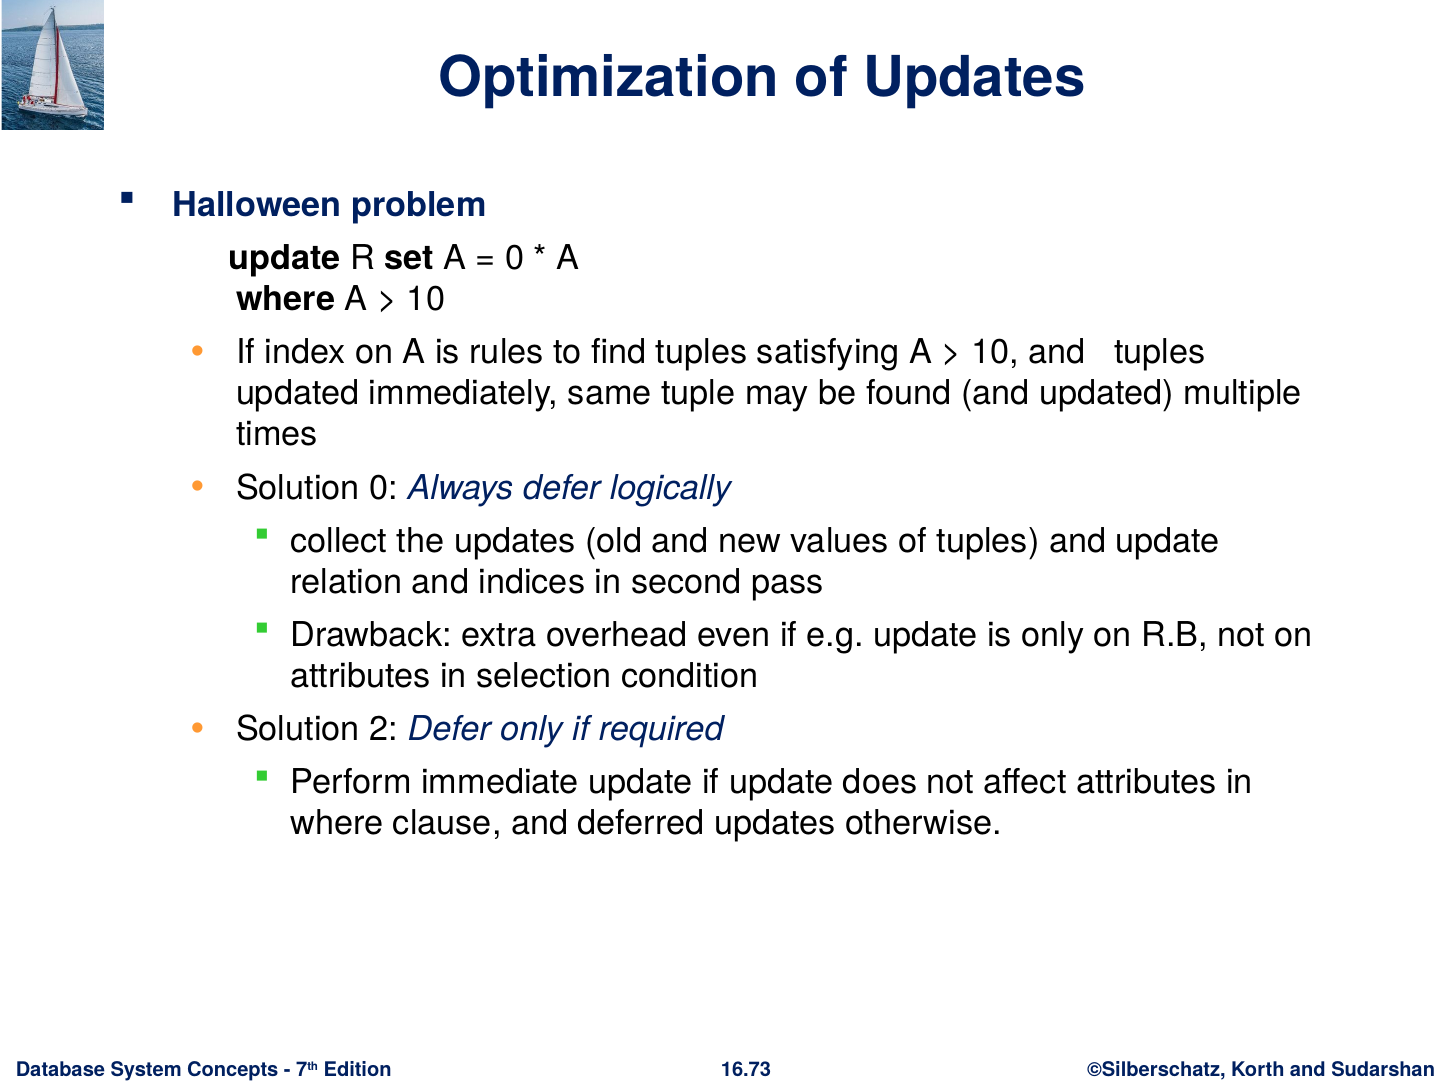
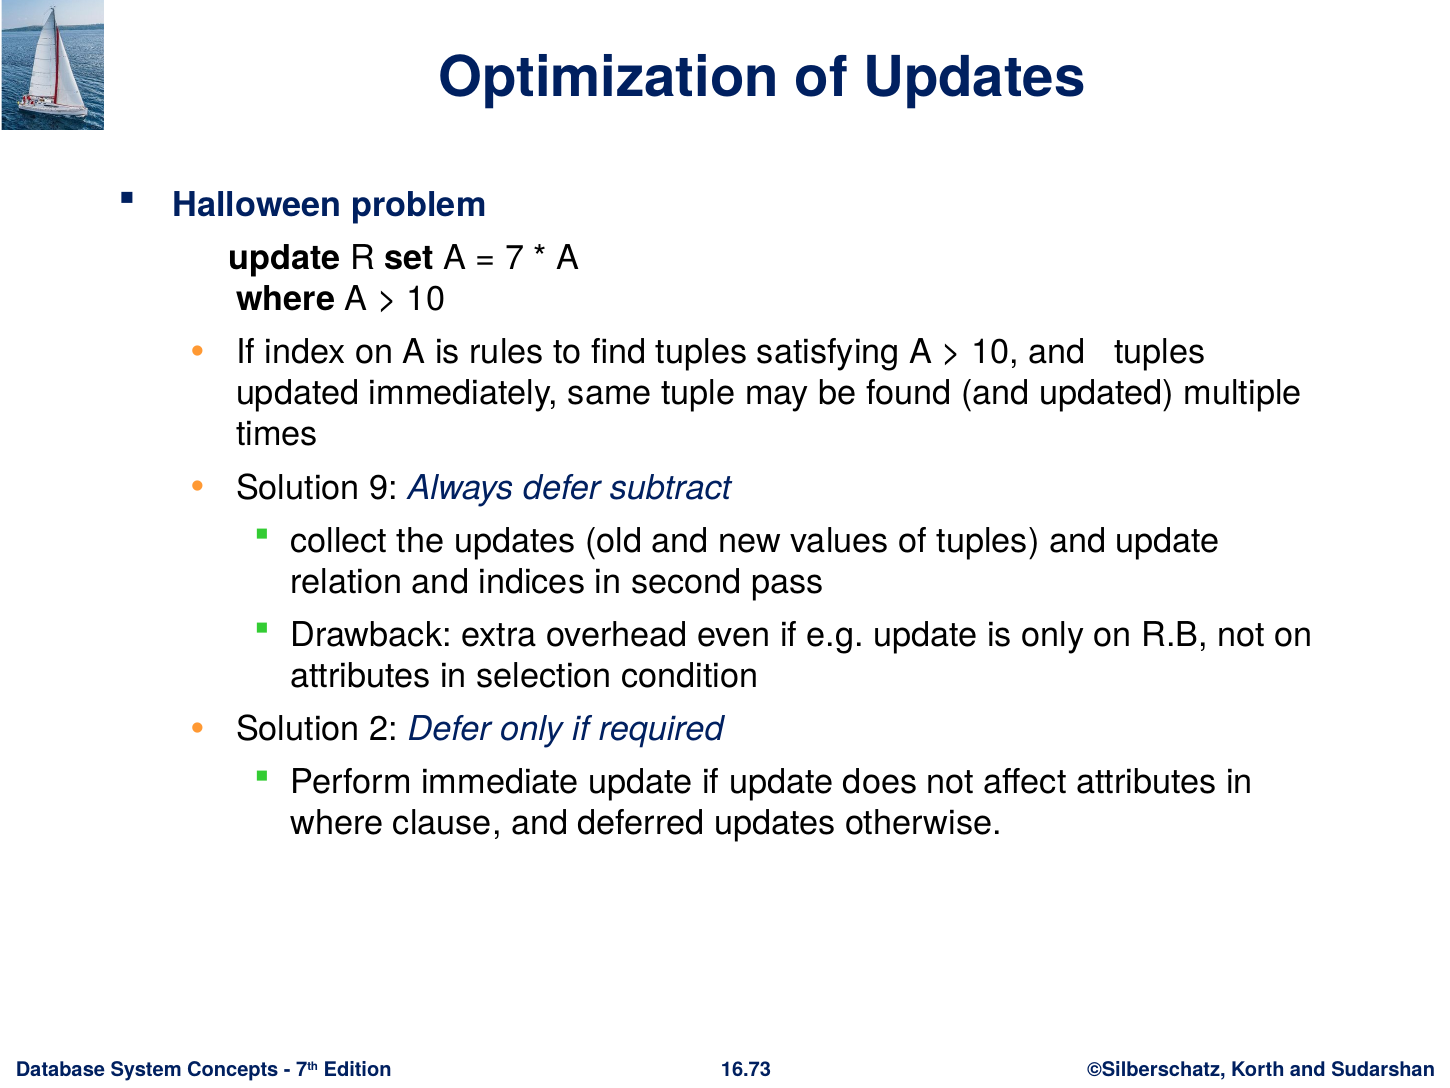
0 at (515, 258): 0 -> 7
Solution 0: 0 -> 9
logically: logically -> subtract
